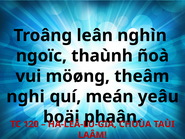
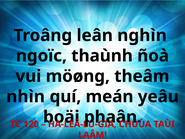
nghi: nghi -> nhìn
